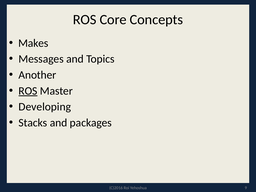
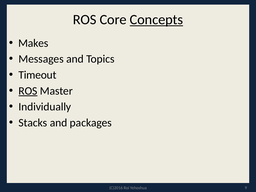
Concepts underline: none -> present
Another: Another -> Timeout
Developing: Developing -> Individually
